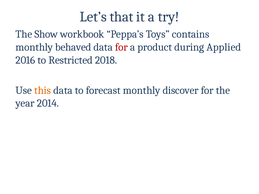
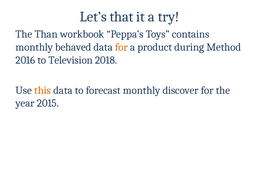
Show: Show -> Than
for at (121, 47) colour: red -> orange
Applied: Applied -> Method
Restricted: Restricted -> Television
2014: 2014 -> 2015
